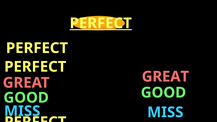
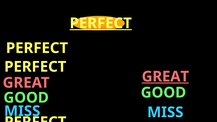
GREAT at (165, 77) underline: none -> present
